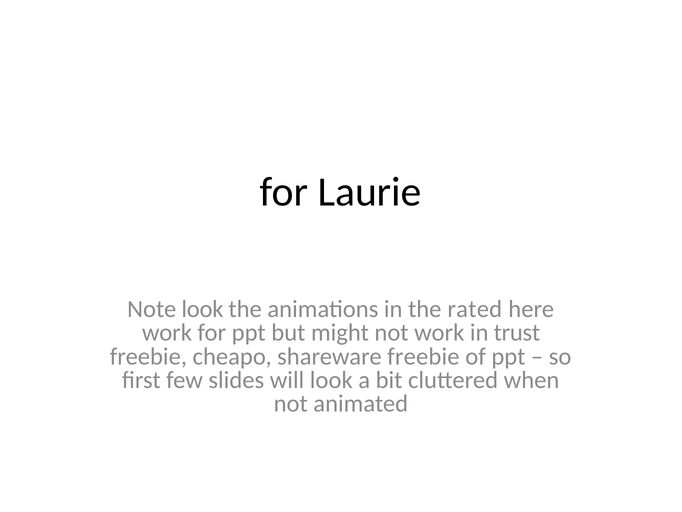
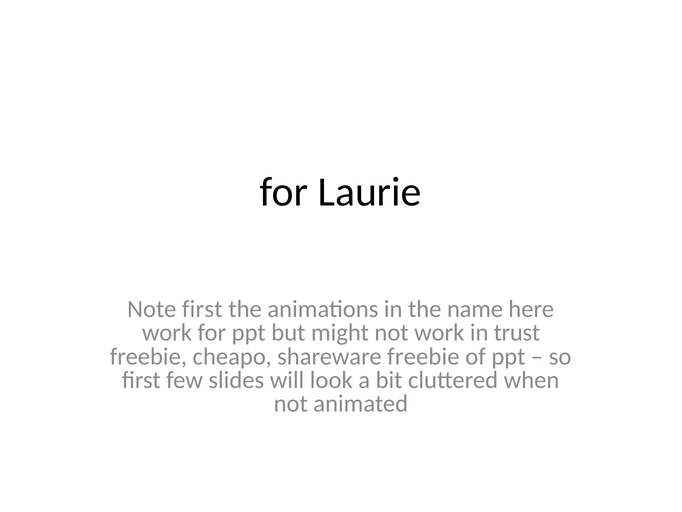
Note look: look -> first
rated: rated -> name
